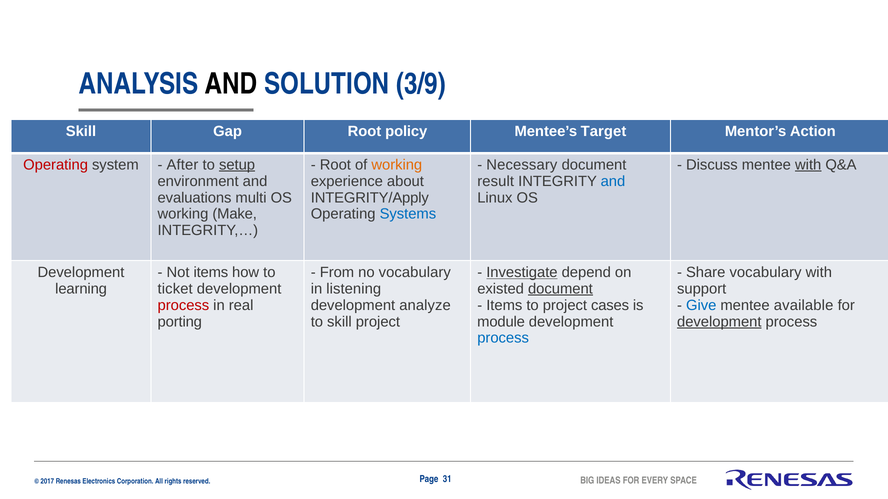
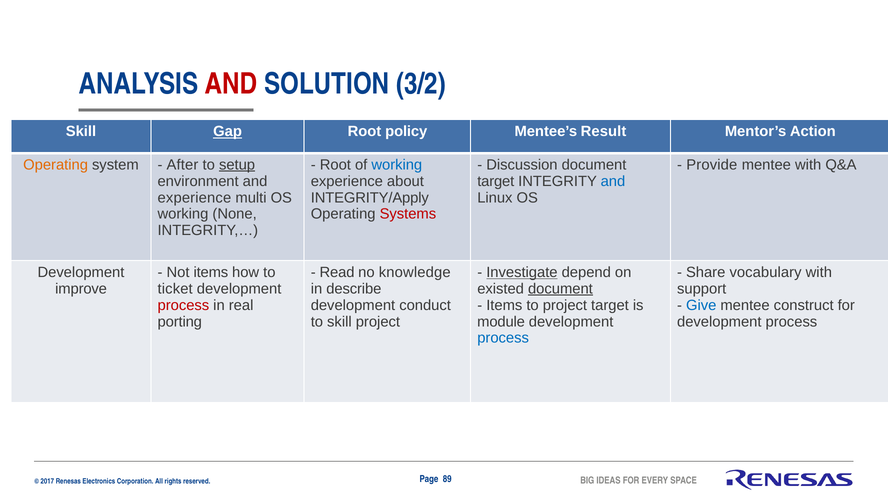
AND at (231, 84) colour: black -> red
3/9: 3/9 -> 3/2
Gap underline: none -> present
Target: Target -> Result
Operating at (56, 165) colour: red -> orange
working at (397, 165) colour: orange -> blue
Necessary: Necessary -> Discussion
Discuss: Discuss -> Provide
with at (808, 165) underline: present -> none
result at (496, 181): result -> target
evaluations at (195, 198): evaluations -> experience
Make: Make -> None
Systems colour: blue -> red
From: From -> Read
no vocabulary: vocabulary -> knowledge
learning: learning -> improve
listening: listening -> describe
analyze: analyze -> conduct
project cases: cases -> target
available: available -> construct
development at (719, 322) underline: present -> none
31: 31 -> 89
